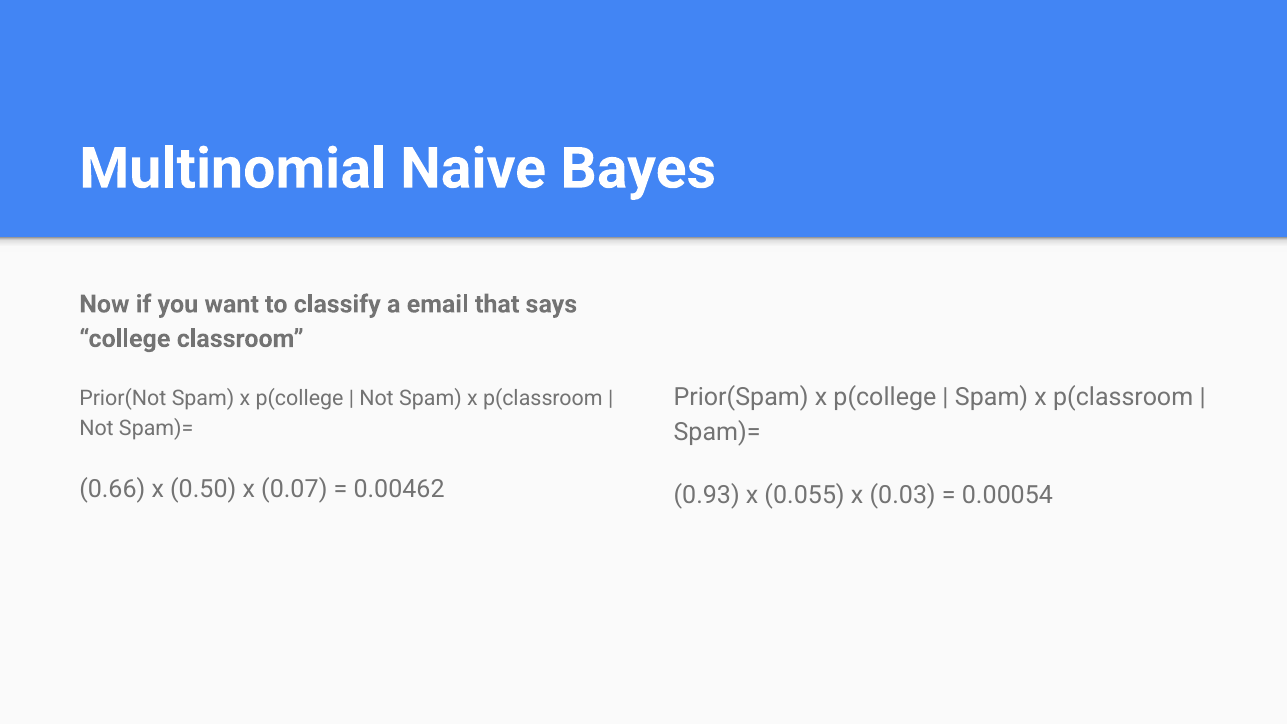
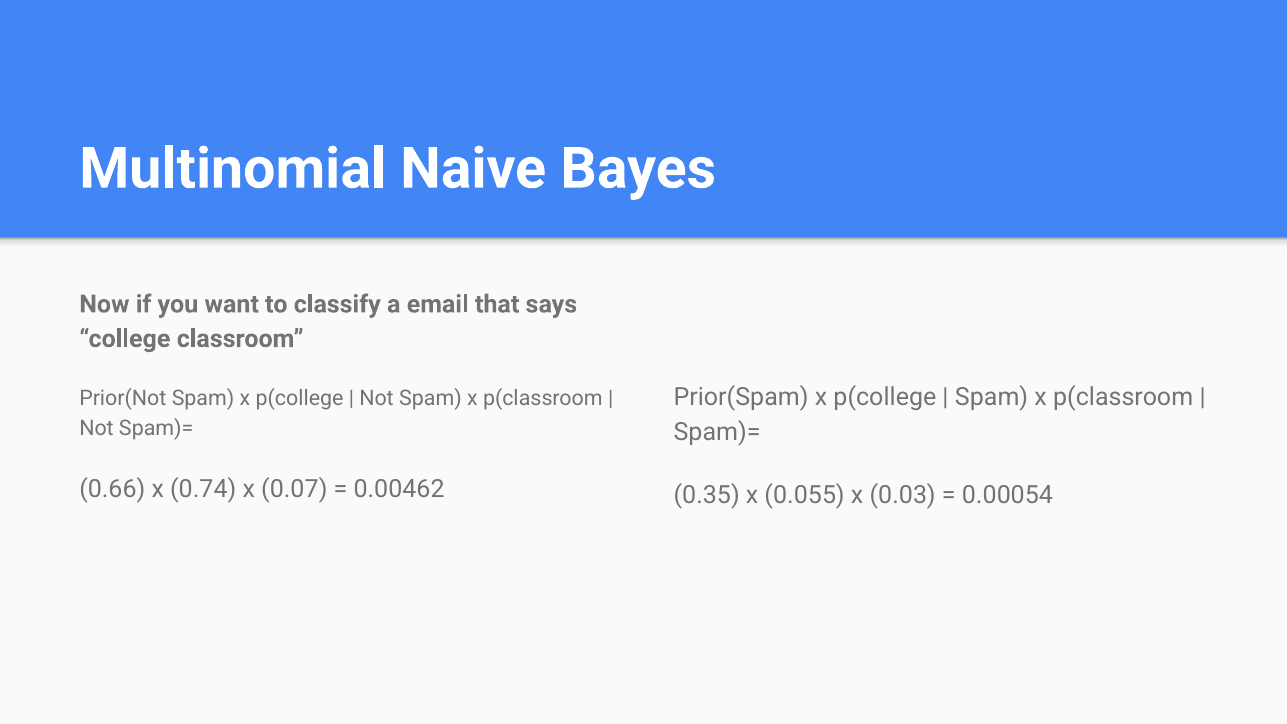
0.50: 0.50 -> 0.74
0.93: 0.93 -> 0.35
